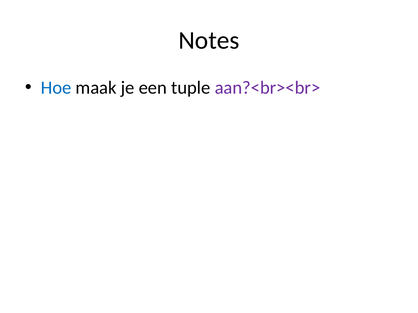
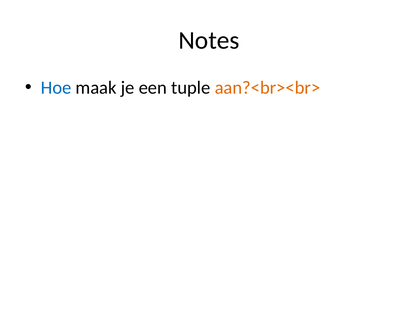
aan?<br><br> colour: purple -> orange
